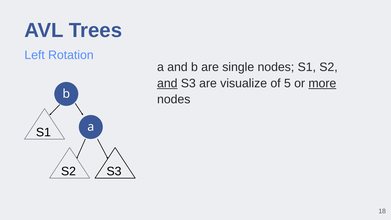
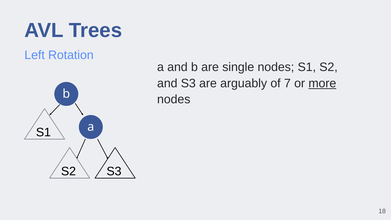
and at (167, 83) underline: present -> none
visualize: visualize -> arguably
5: 5 -> 7
